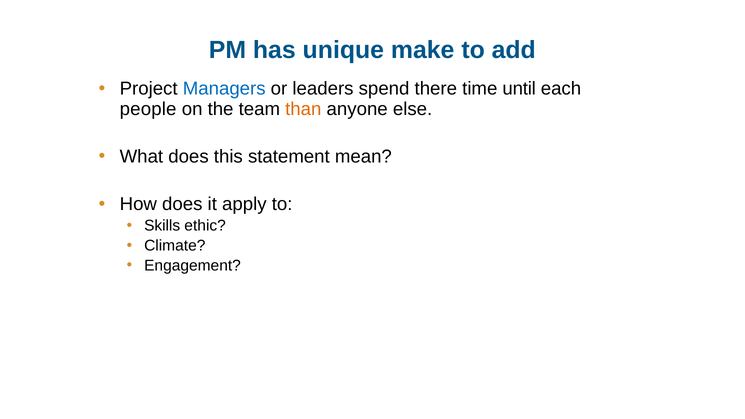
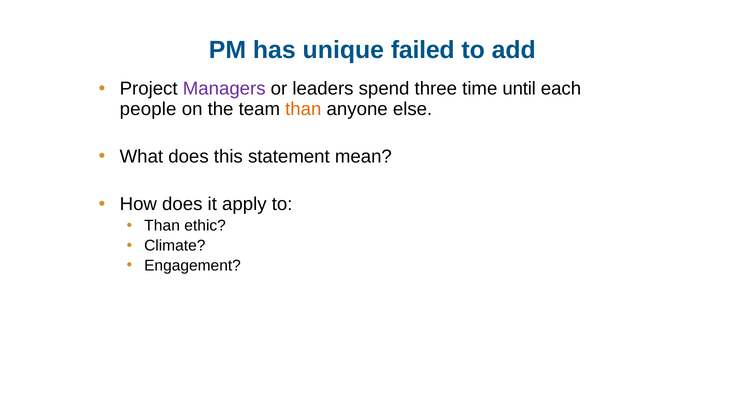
make: make -> failed
Managers colour: blue -> purple
there: there -> three
Skills at (162, 226): Skills -> Than
